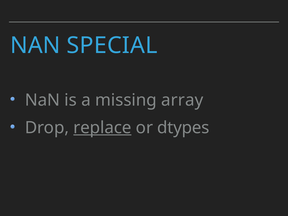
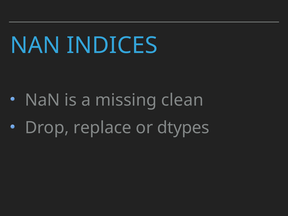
SPECIAL: SPECIAL -> INDICES
array: array -> clean
replace underline: present -> none
